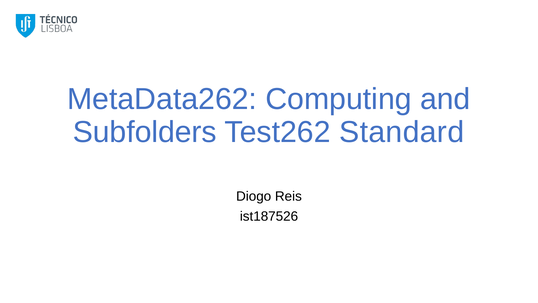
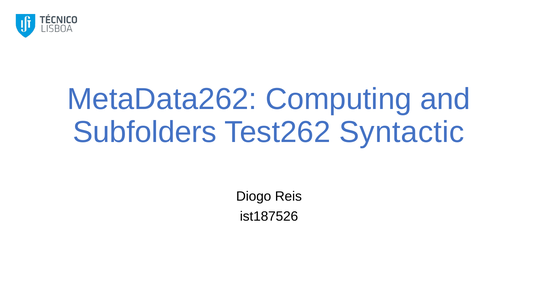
Standard: Standard -> Syntactic
